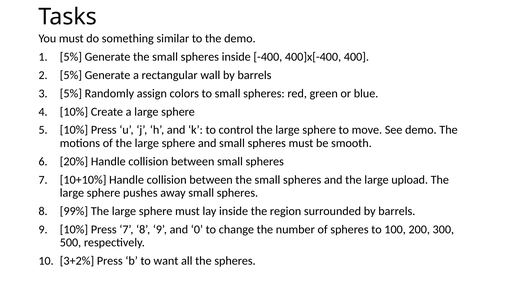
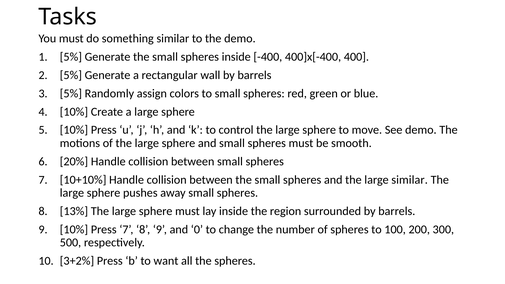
large upload: upload -> similar
99%: 99% -> 13%
